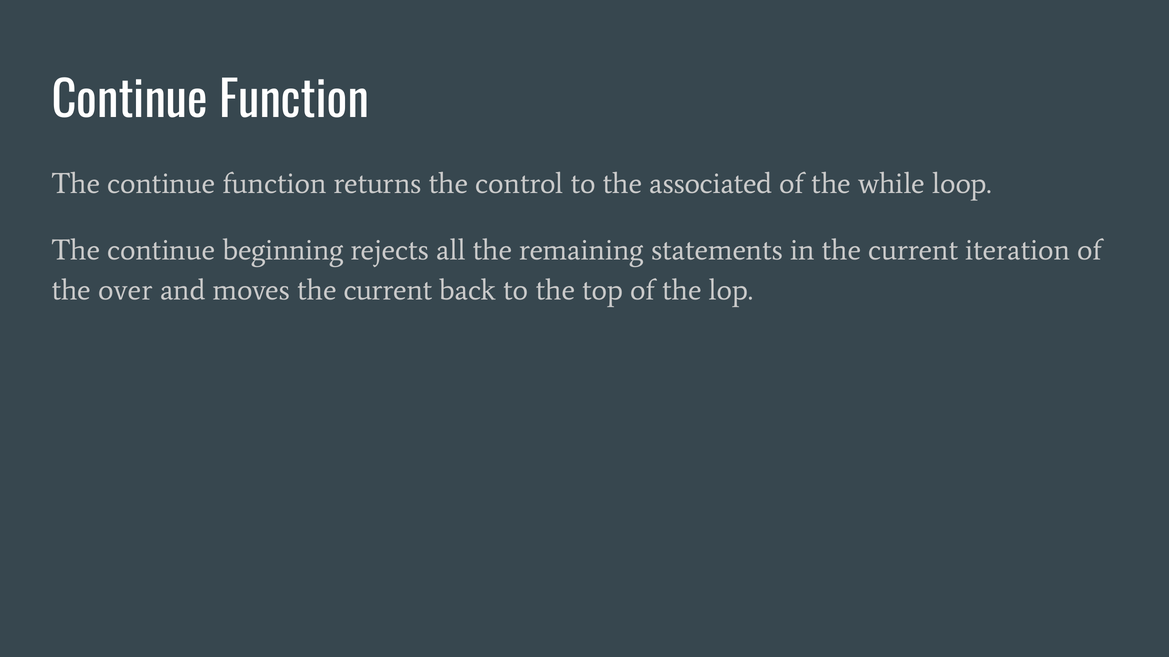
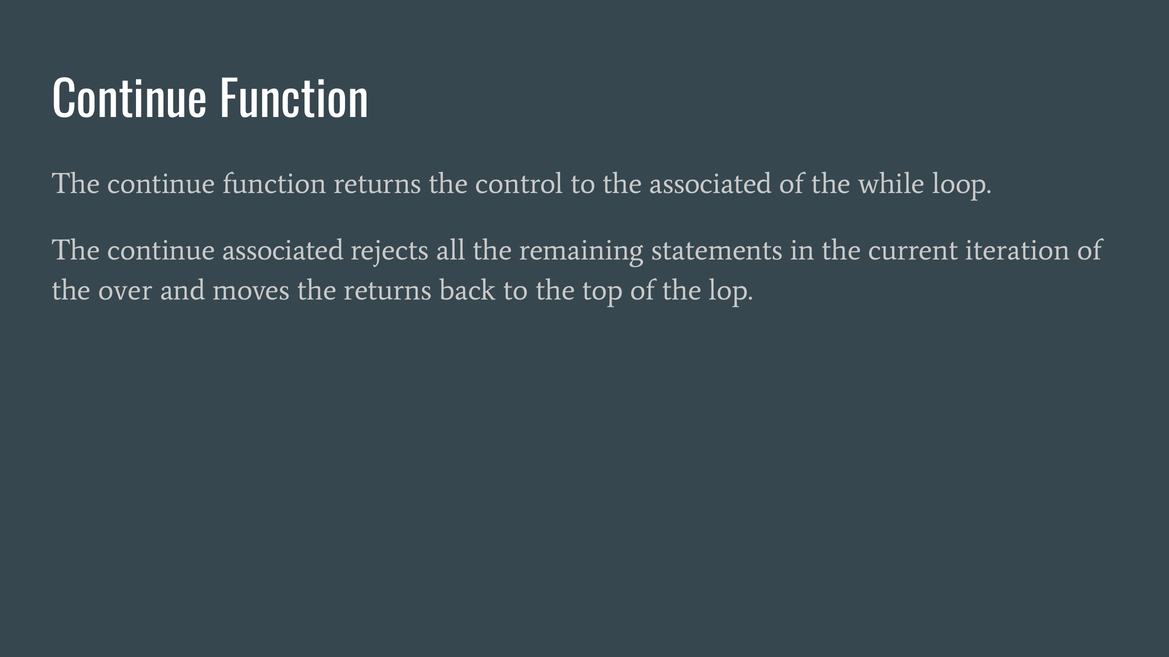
continue beginning: beginning -> associated
moves the current: current -> returns
